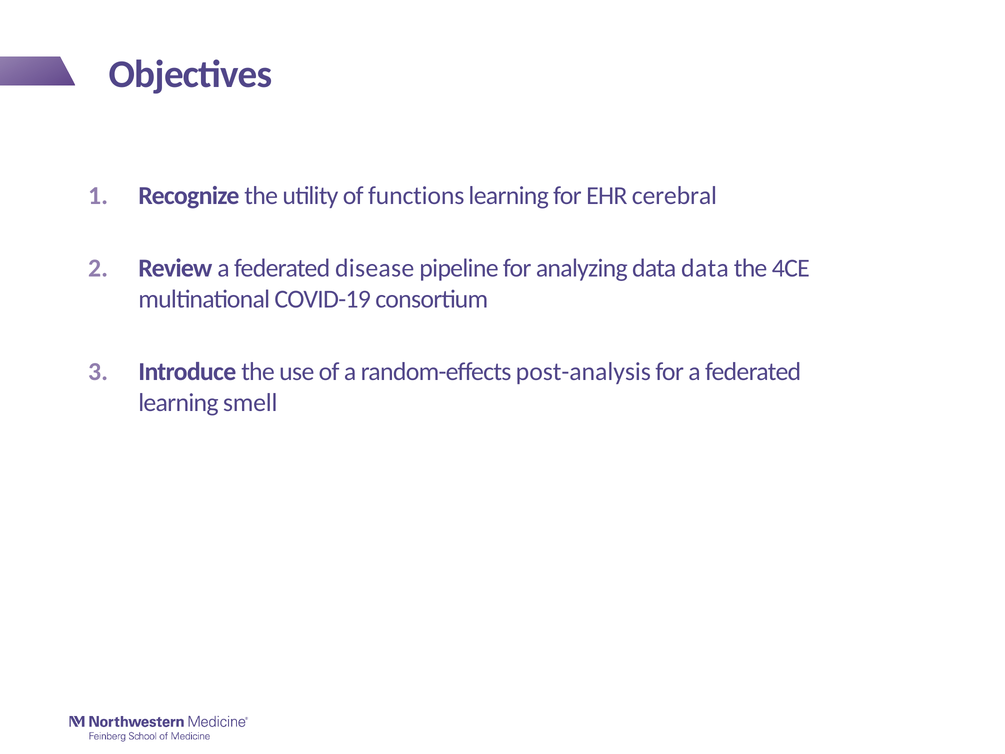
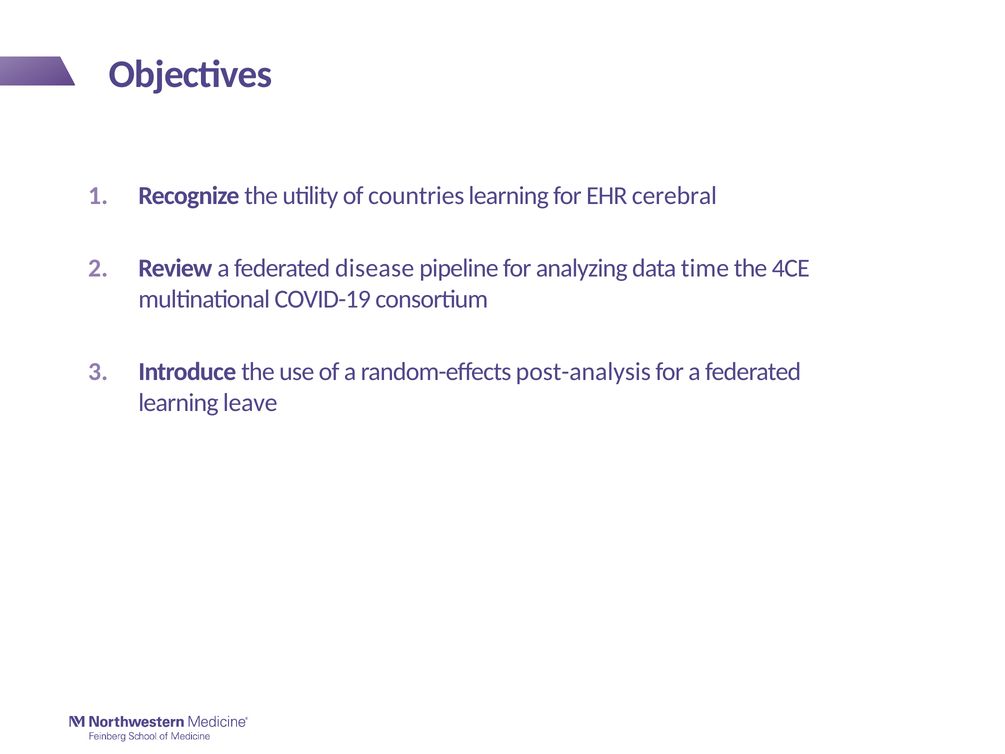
functions: functions -> countries
data data: data -> time
smell: smell -> leave
